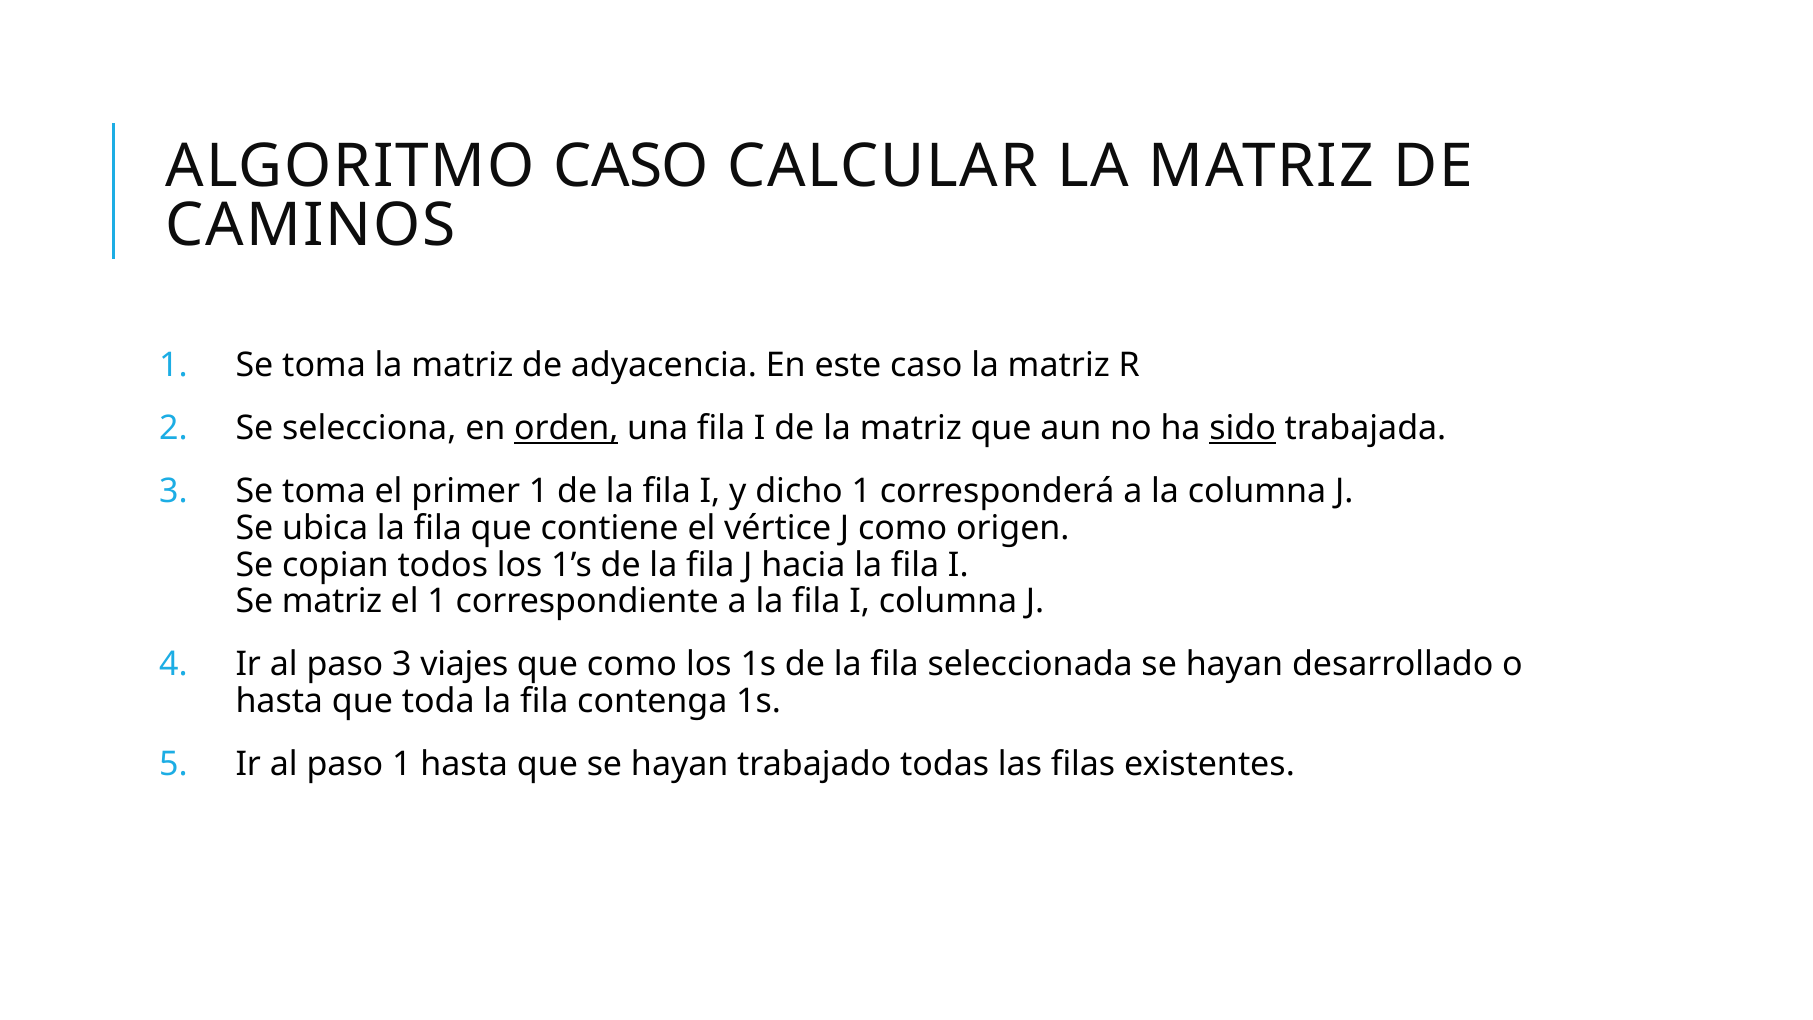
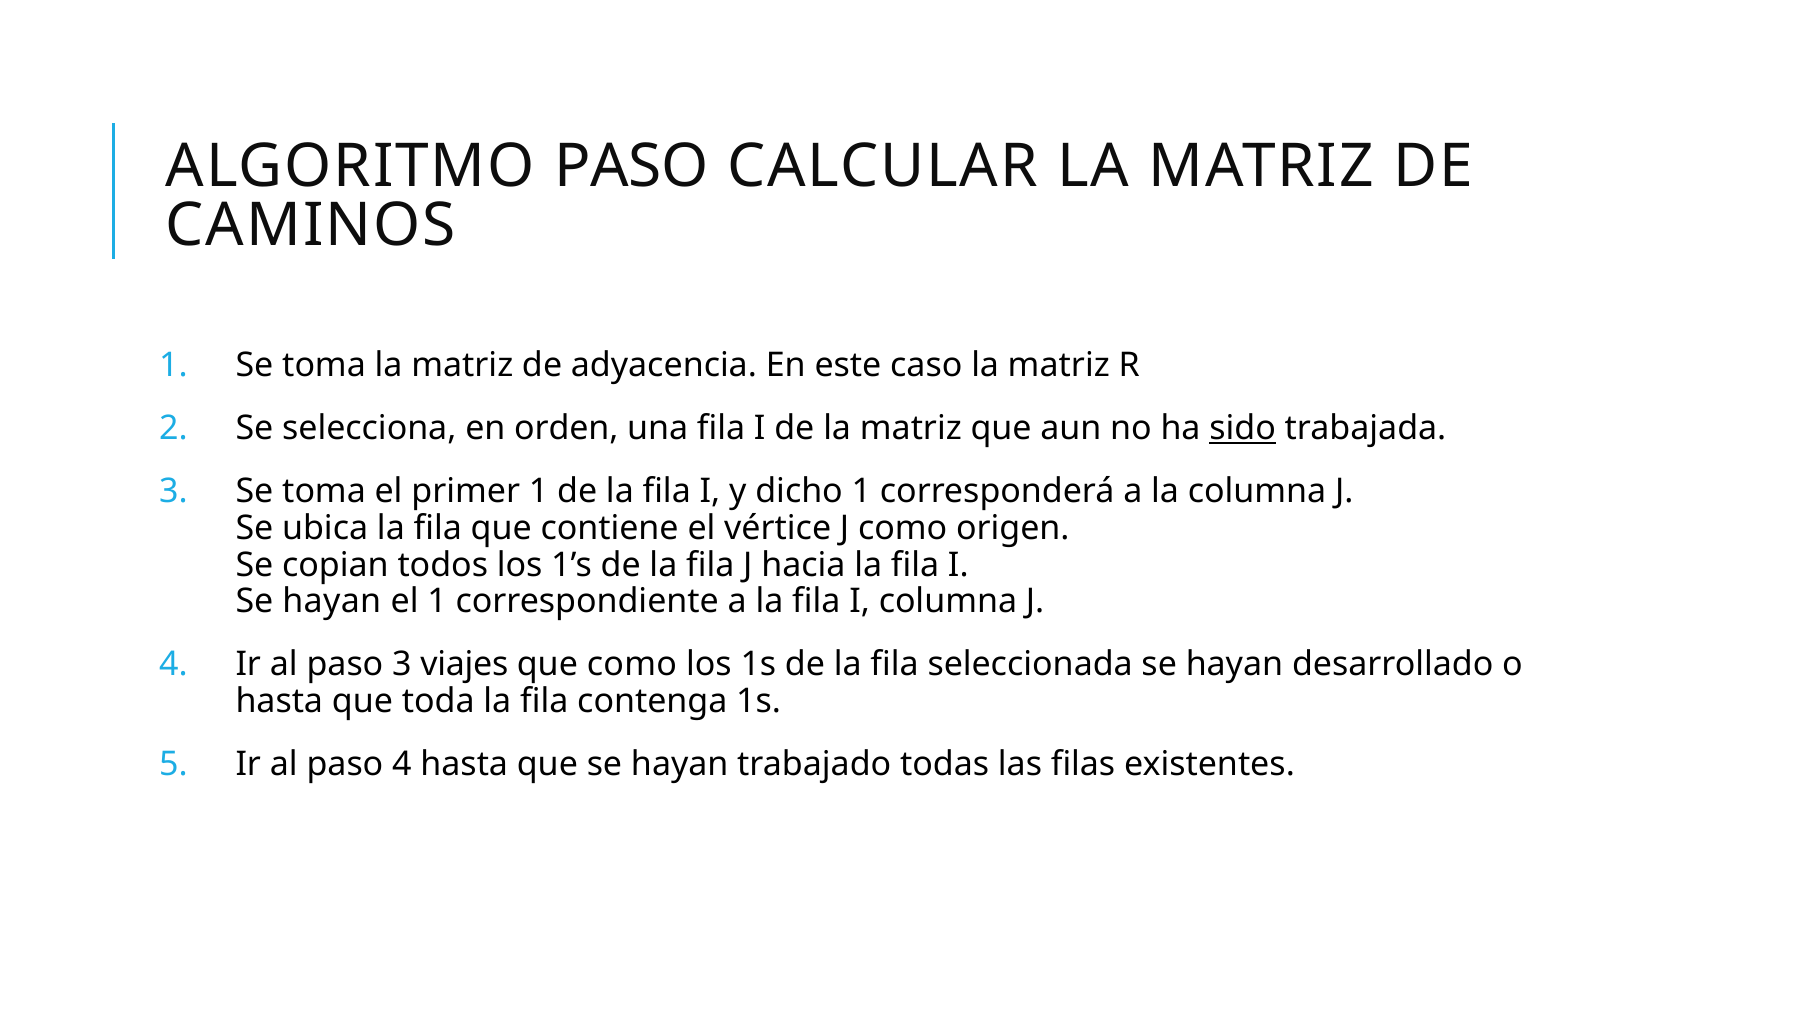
ALGORITMO CASO: CASO -> PASO
orden underline: present -> none
matriz at (332, 601): matriz -> hayan
paso 1: 1 -> 4
